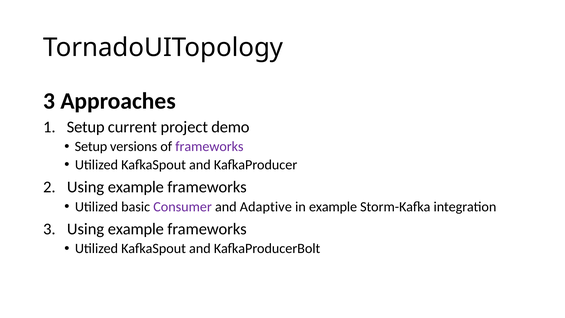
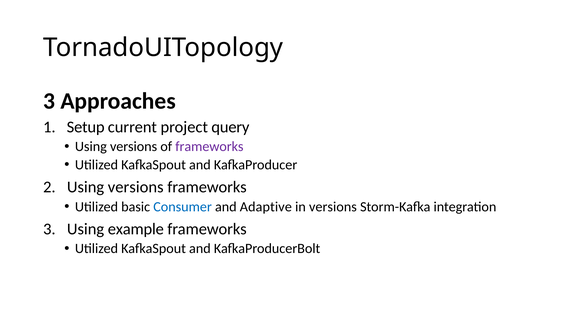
demo: demo -> query
Setup at (91, 147): Setup -> Using
example at (136, 187): example -> versions
Consumer colour: purple -> blue
in example: example -> versions
